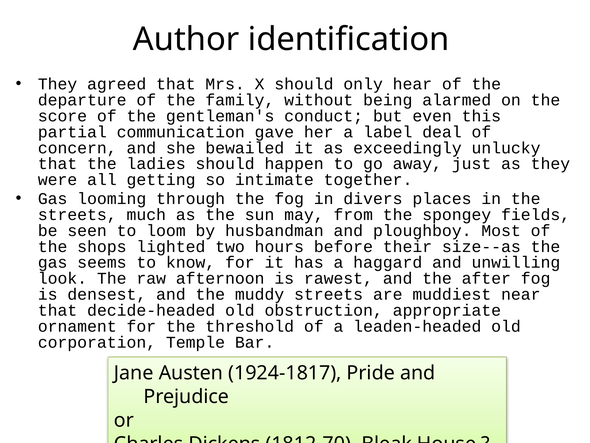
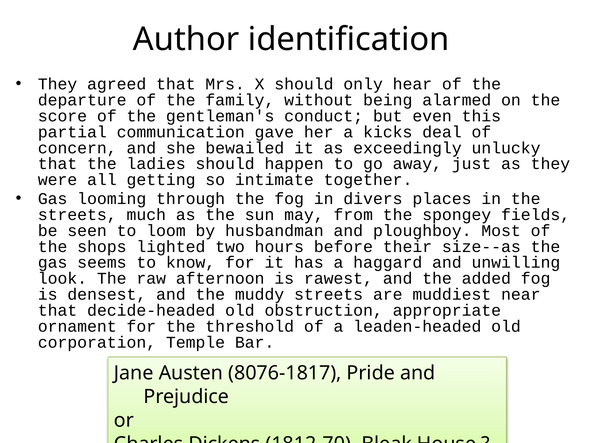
label: label -> kicks
after: after -> added
1924-1817: 1924-1817 -> 8076-1817
